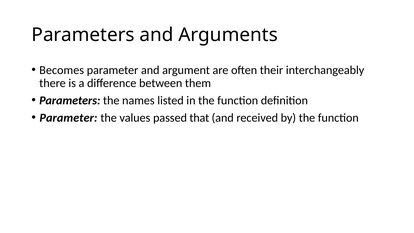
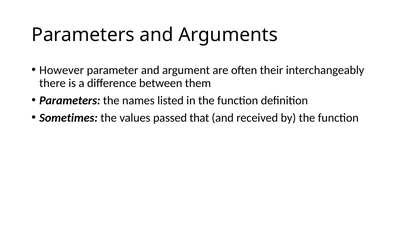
Becomes: Becomes -> However
Parameter at (68, 118): Parameter -> Sometimes
